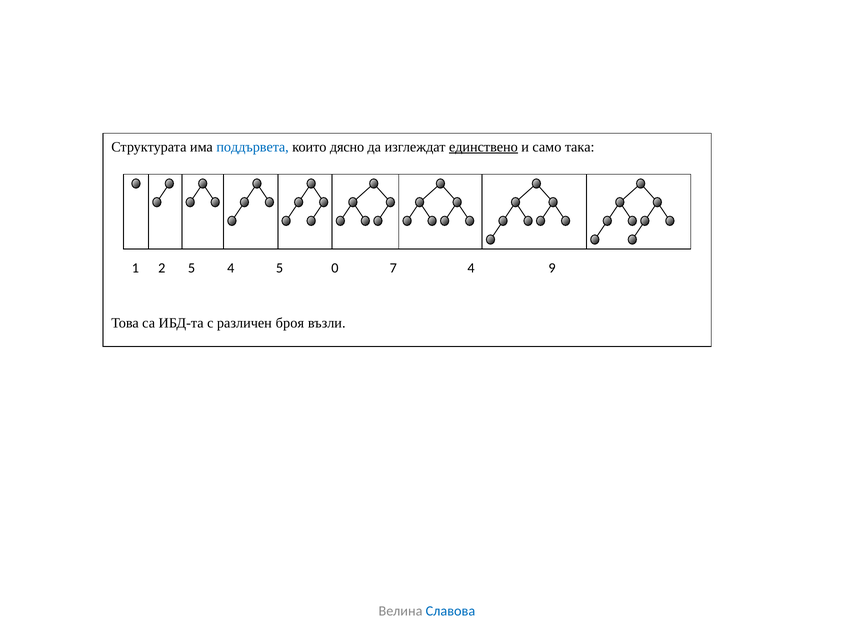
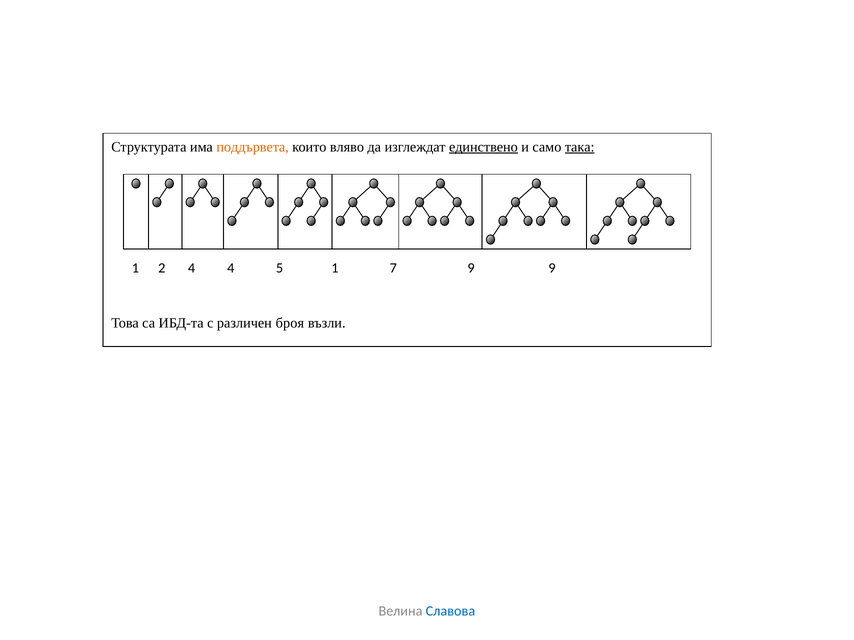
поддървета colour: blue -> orange
дясно: дясно -> вляво
така underline: none -> present
2 5: 5 -> 4
5 0: 0 -> 1
7 4: 4 -> 9
